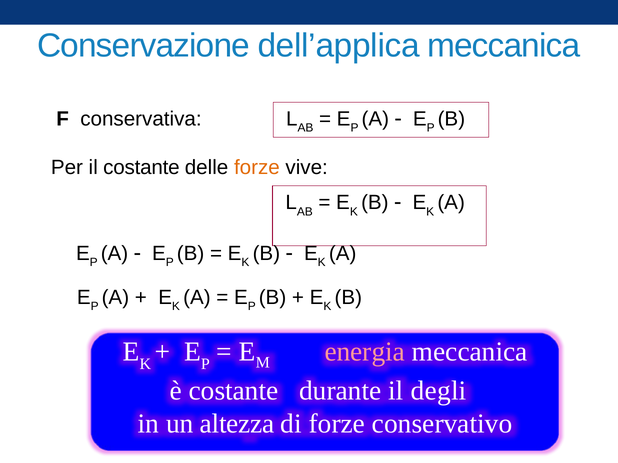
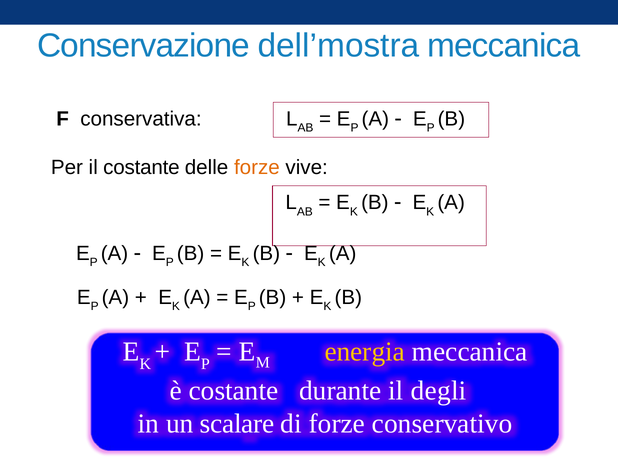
dell’applica: dell’applica -> dell’mostra
energia colour: pink -> yellow
altezza: altezza -> scalare
